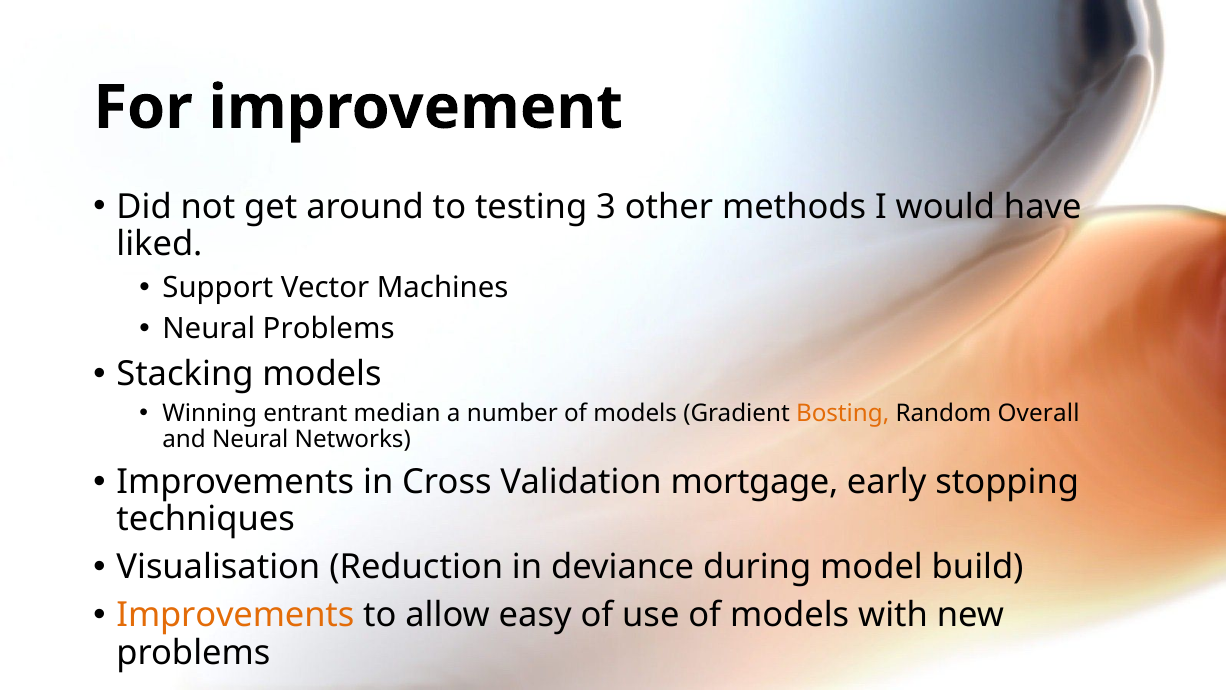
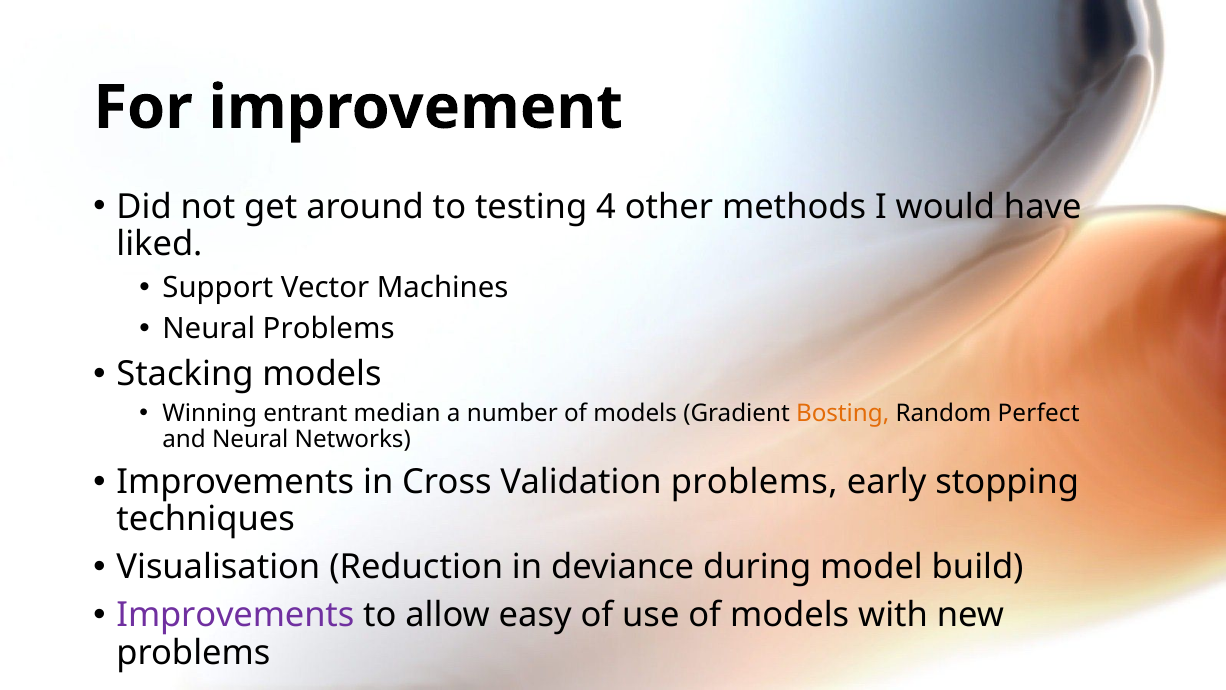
3: 3 -> 4
Overall: Overall -> Perfect
Validation mortgage: mortgage -> problems
Improvements at (235, 615) colour: orange -> purple
